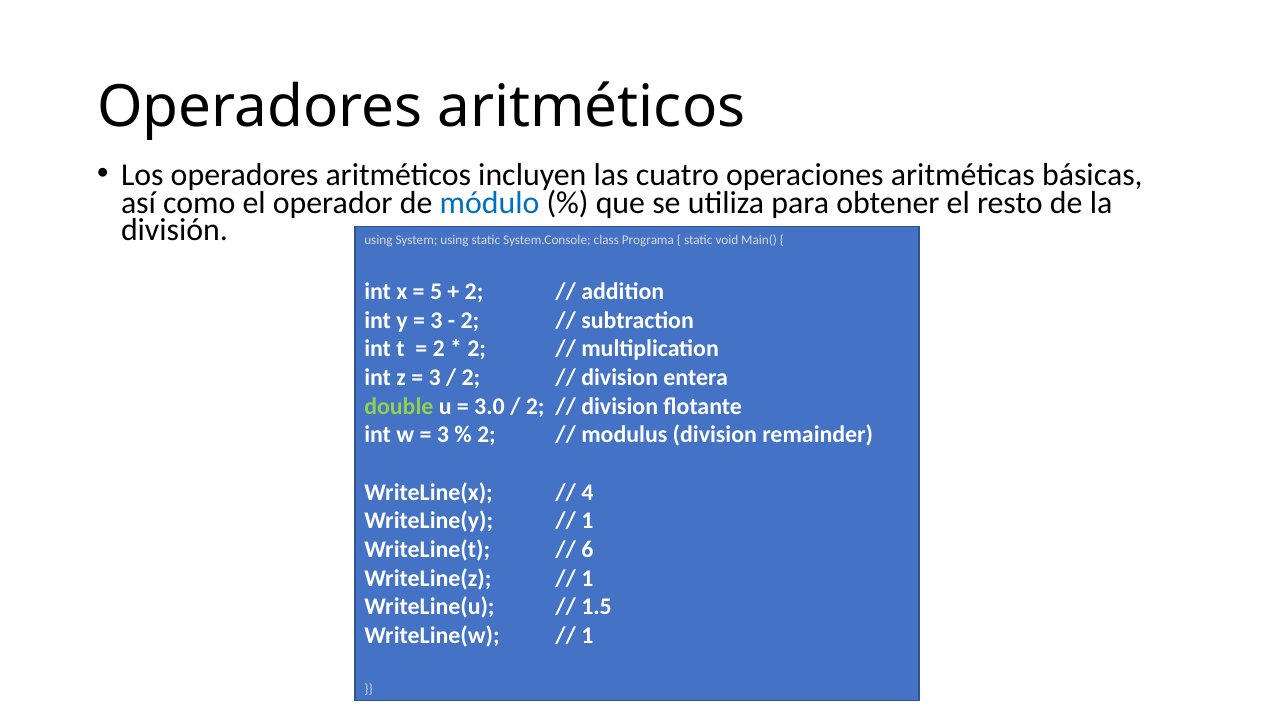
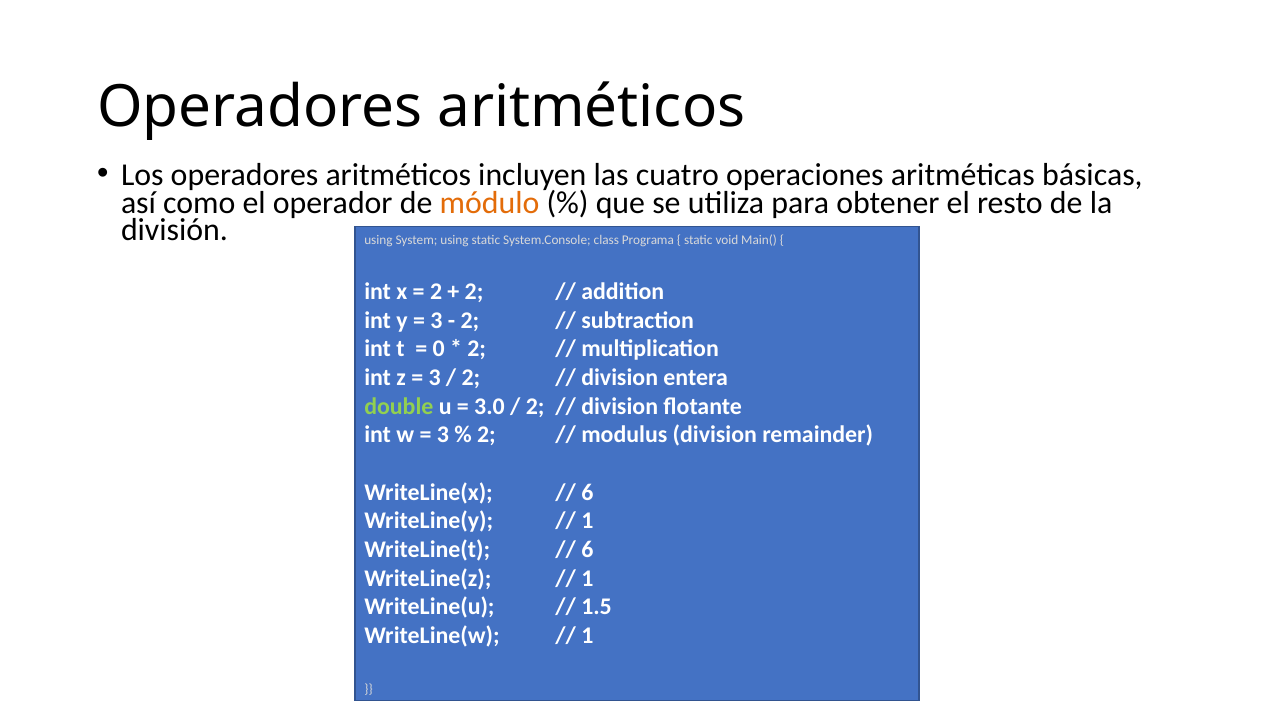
módulo colour: blue -> orange
5 at (436, 292): 5 -> 2
2 at (439, 349): 2 -> 0
4 at (587, 493): 4 -> 6
